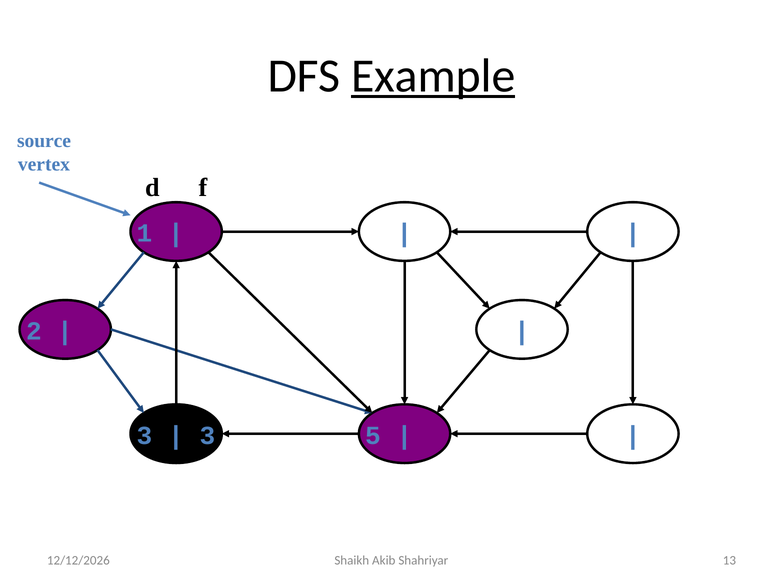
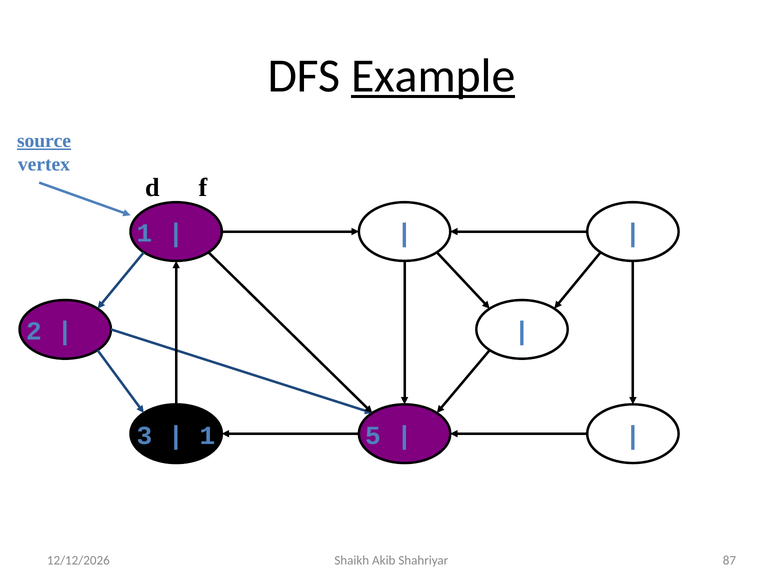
source underline: none -> present
3 at (207, 436): 3 -> 1
13: 13 -> 87
